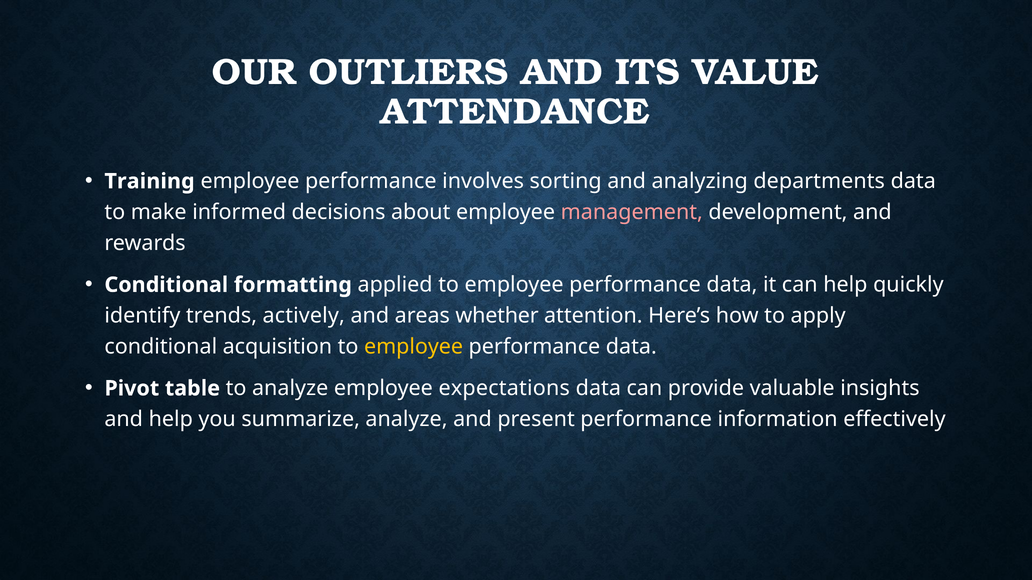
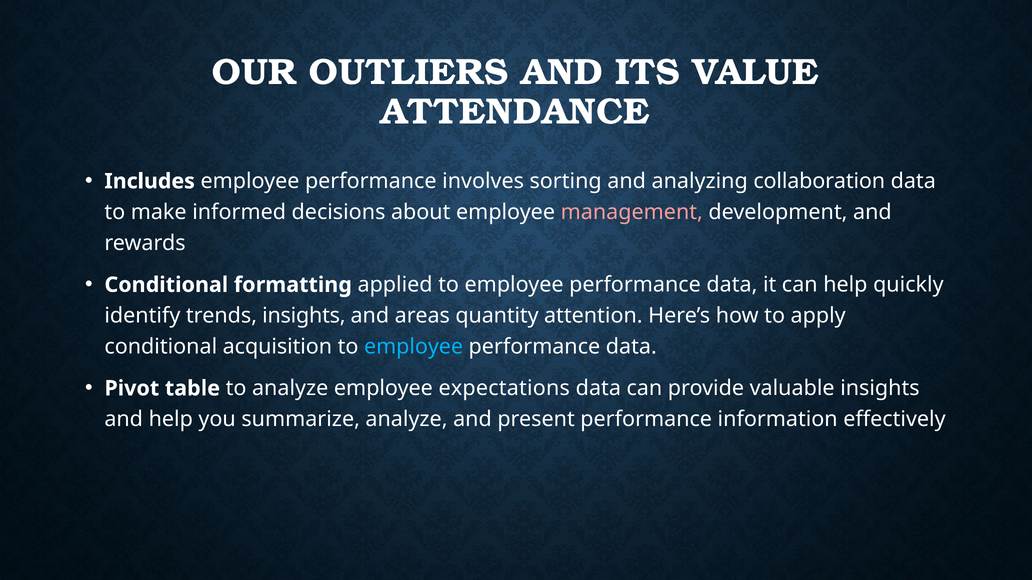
Training: Training -> Includes
departments: departments -> collaboration
trends actively: actively -> insights
whether: whether -> quantity
employee at (414, 347) colour: yellow -> light blue
